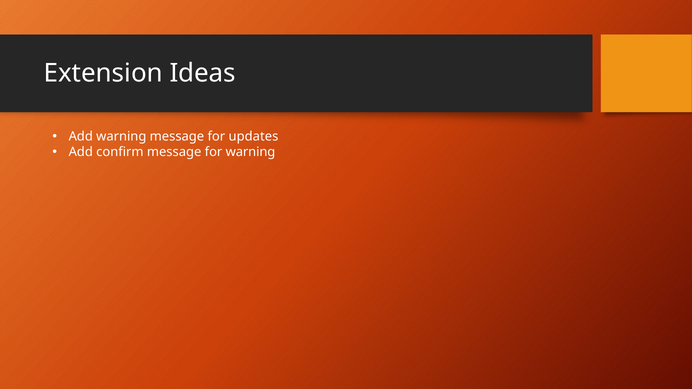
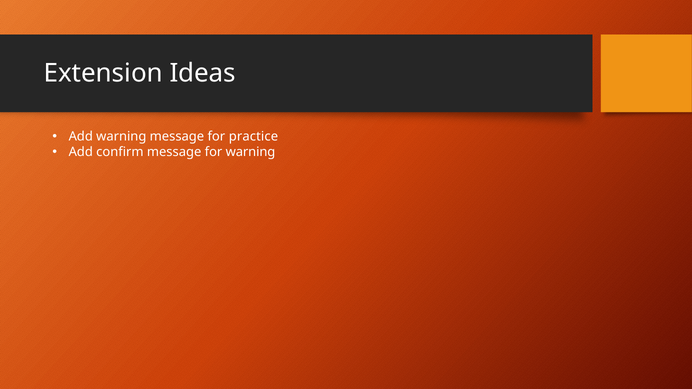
updates: updates -> practice
